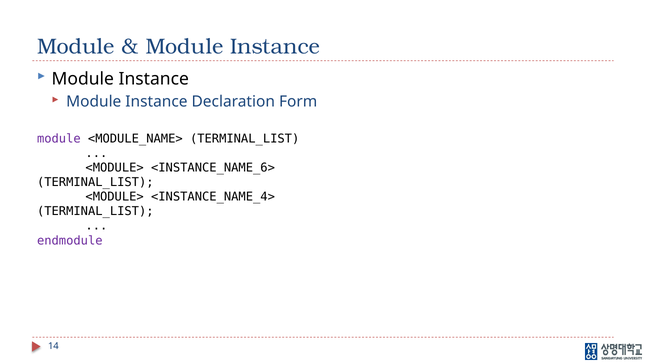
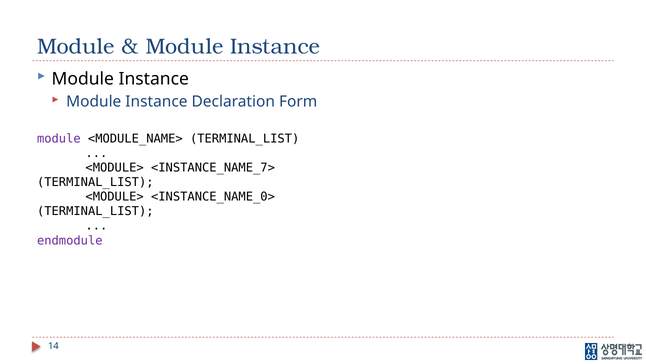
<INSTANCE_NAME_6>: <INSTANCE_NAME_6> -> <INSTANCE_NAME_7>
<INSTANCE_NAME_4>: <INSTANCE_NAME_4> -> <INSTANCE_NAME_0>
